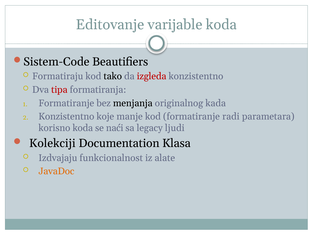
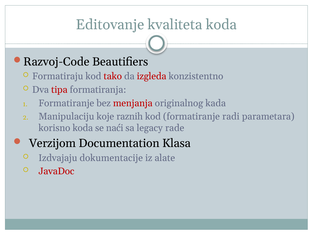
varijable: varijable -> kvaliteta
Sistem-Code: Sistem-Code -> Razvoj-Code
tako colour: black -> red
menjanja colour: black -> red
Konzistentno at (66, 116): Konzistentno -> Manipulaciju
manje: manje -> raznih
ljudi: ljudi -> rade
Kolekciji: Kolekciji -> Verzijom
funkcionalnost: funkcionalnost -> dokumentacije
JavaDoc colour: orange -> red
